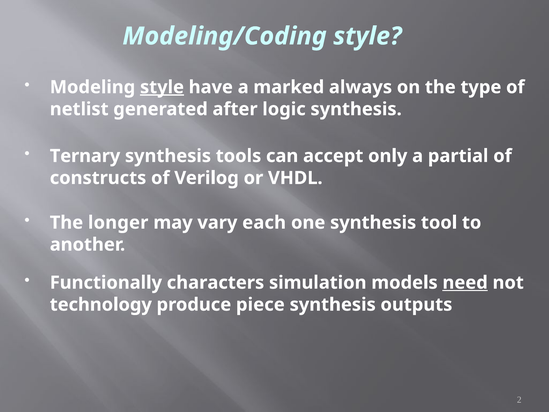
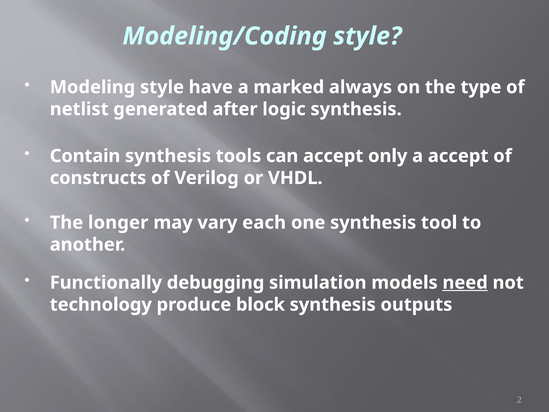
style at (162, 87) underline: present -> none
Ternary: Ternary -> Contain
a partial: partial -> accept
characters: characters -> debugging
piece: piece -> block
